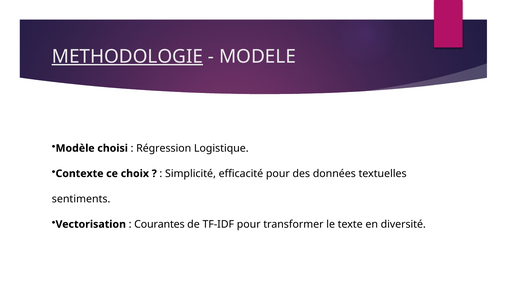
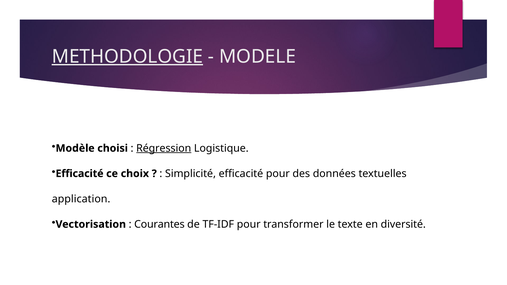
Régression underline: none -> present
Contexte at (80, 174): Contexte -> Efficacité
sentiments: sentiments -> application
